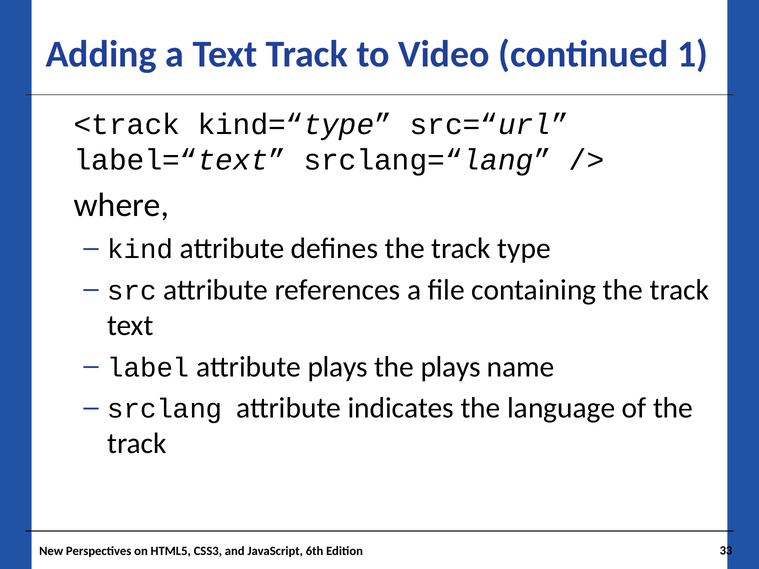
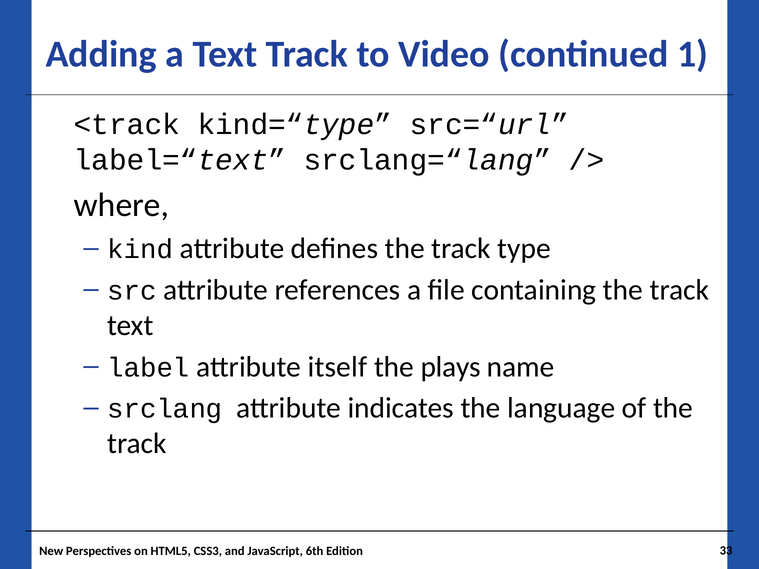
attribute plays: plays -> itself
